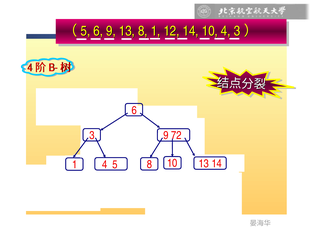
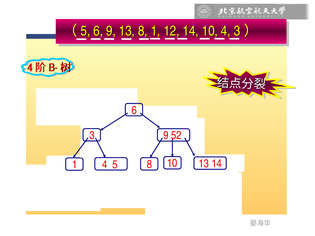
72: 72 -> 52
